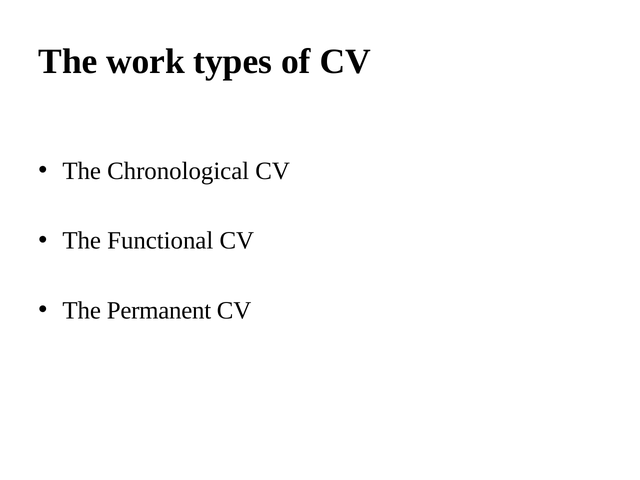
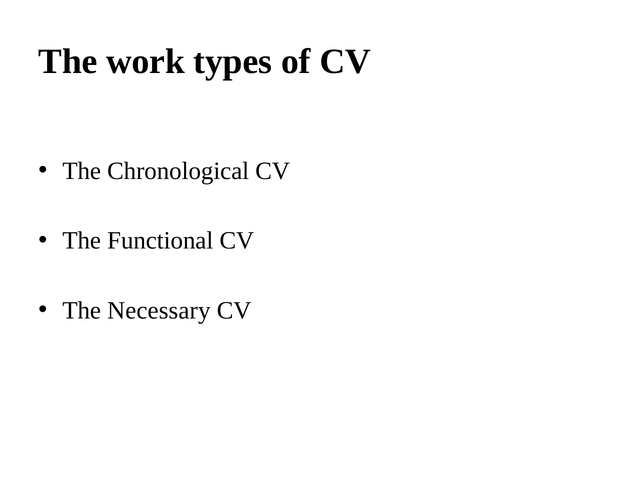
Permanent: Permanent -> Necessary
